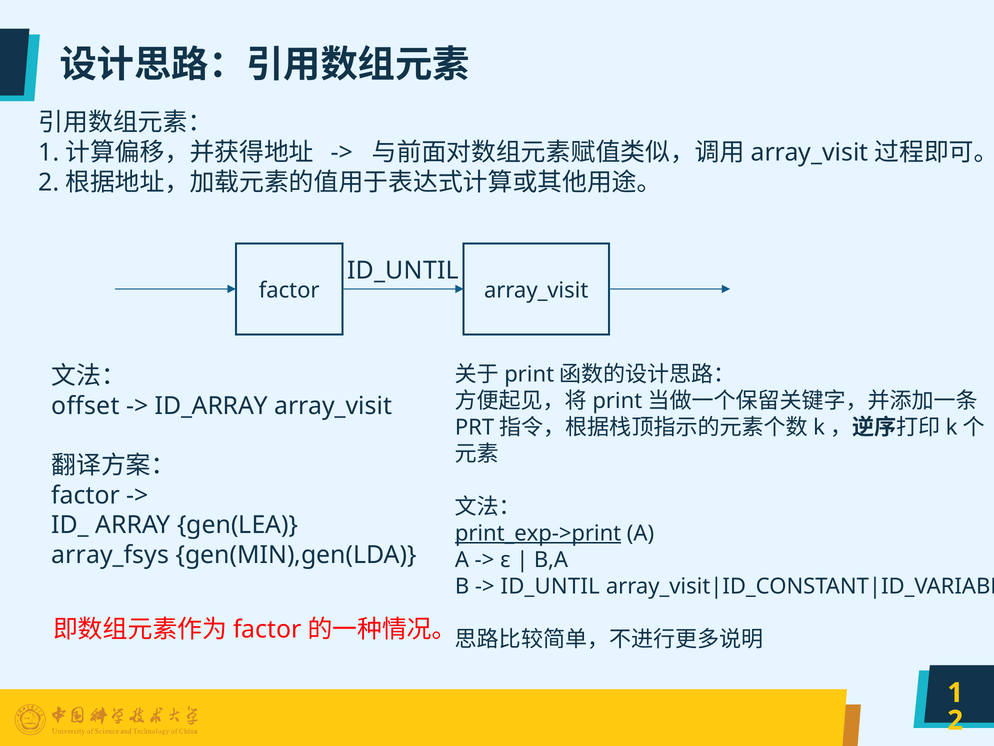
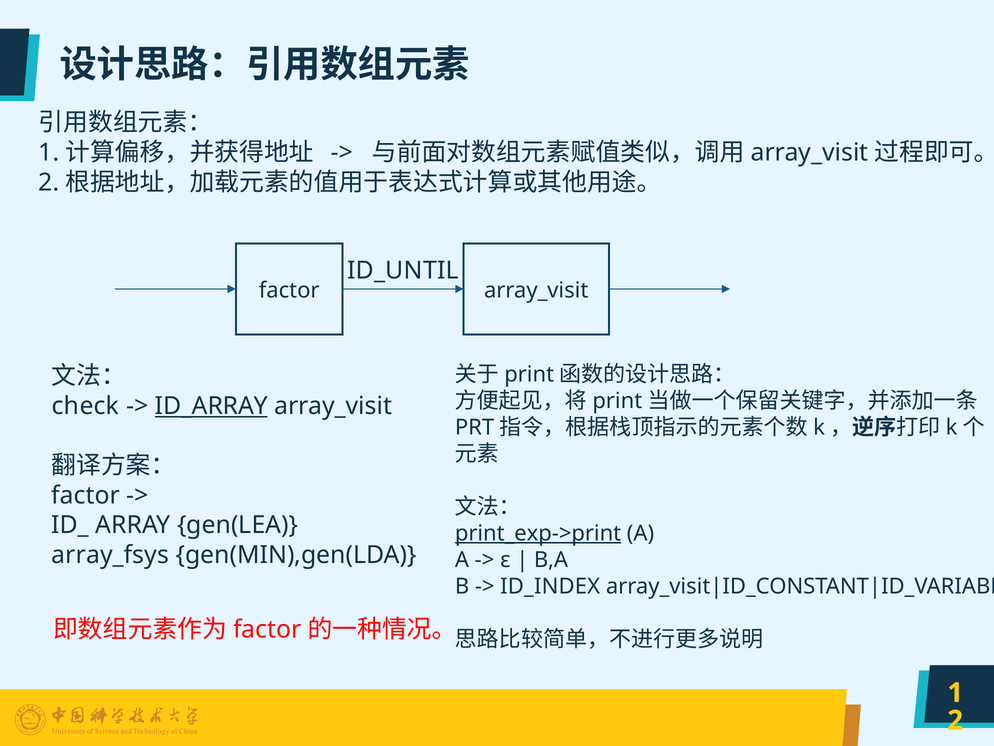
offset: offset -> check
ID_ARRAY underline: none -> present
ID_UNTIL at (550, 586): ID_UNTIL -> ID_INDEX
